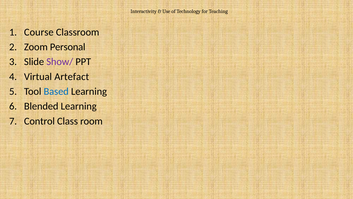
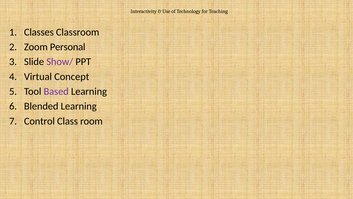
Course: Course -> Classes
Artefact: Artefact -> Concept
Based colour: blue -> purple
